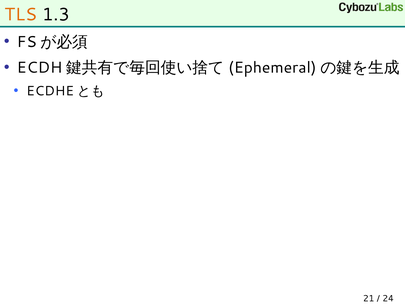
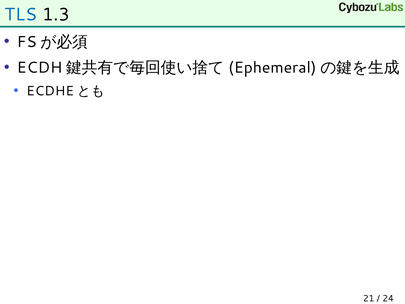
TLS colour: orange -> blue
